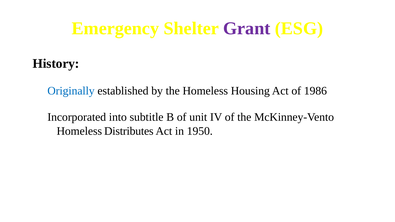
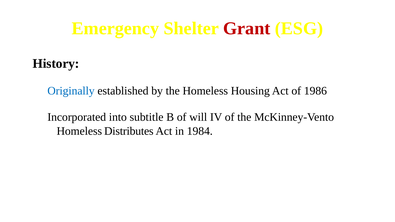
Grant colour: purple -> red
unit: unit -> will
1950: 1950 -> 1984
